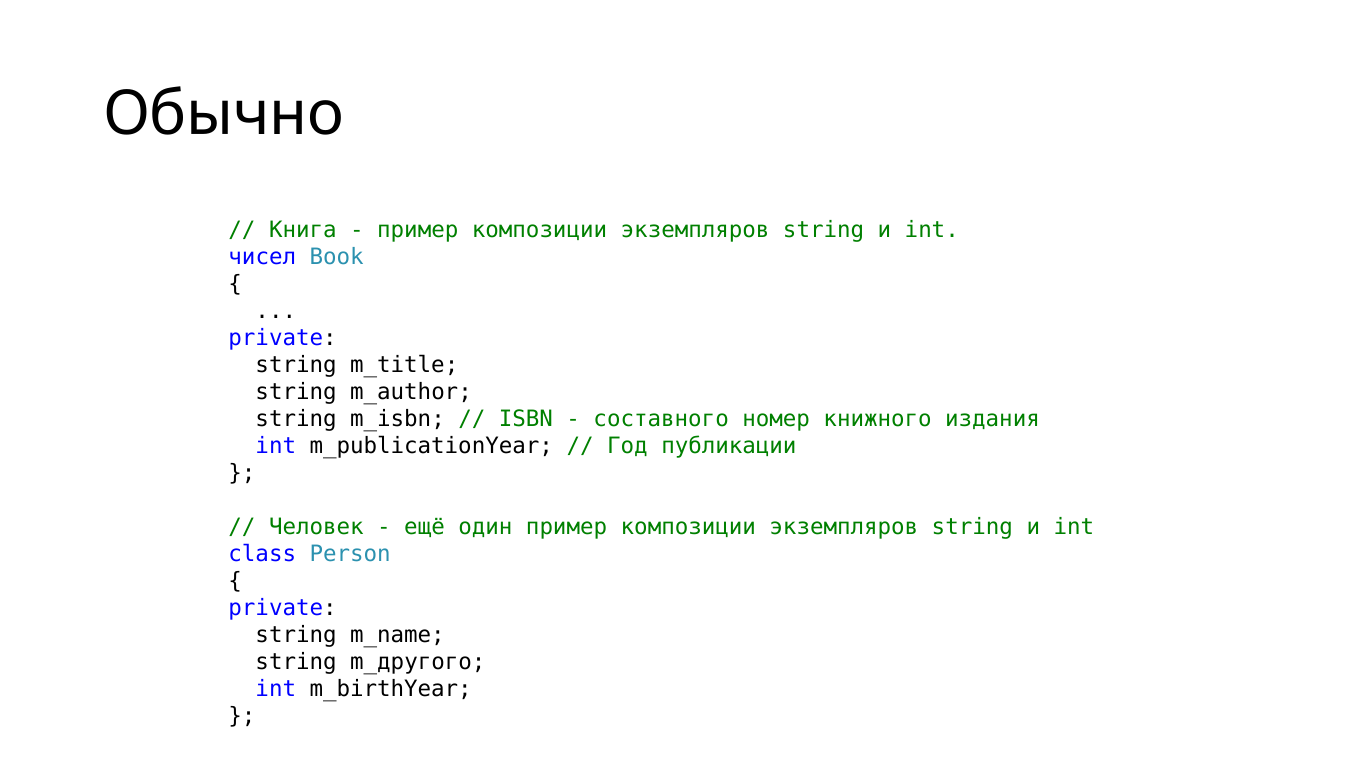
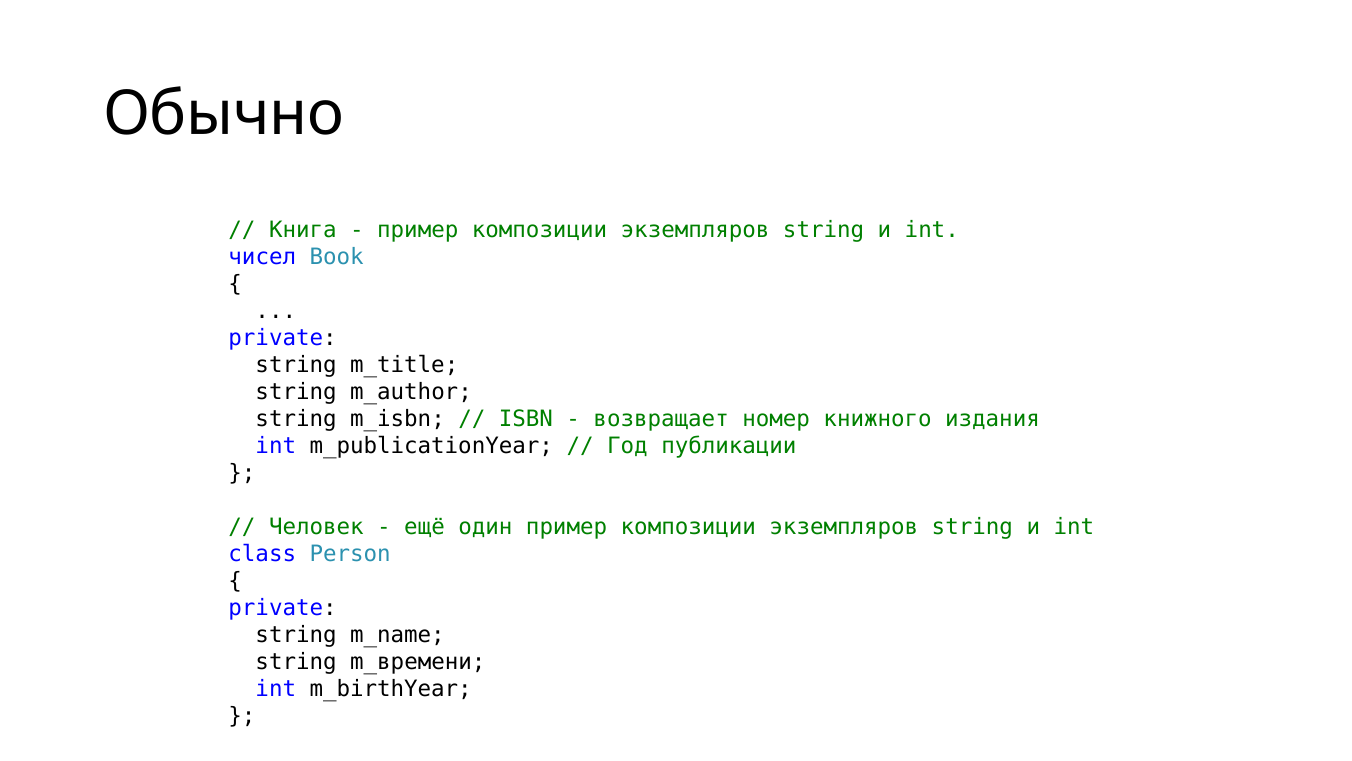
составного: составного -> возвращает
m_другого: m_другого -> m_времени
